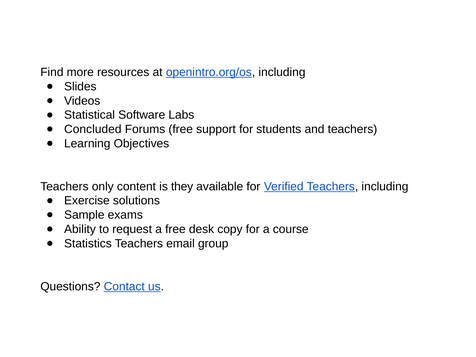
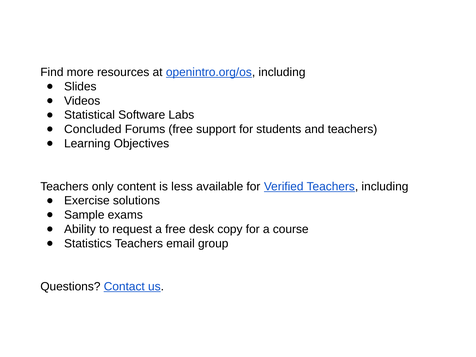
they: they -> less
